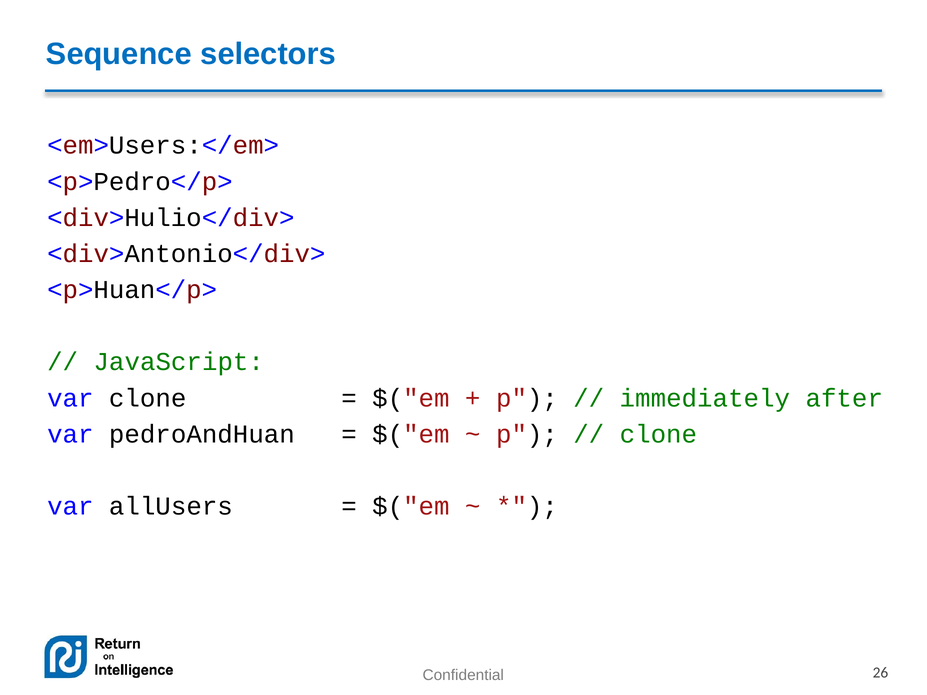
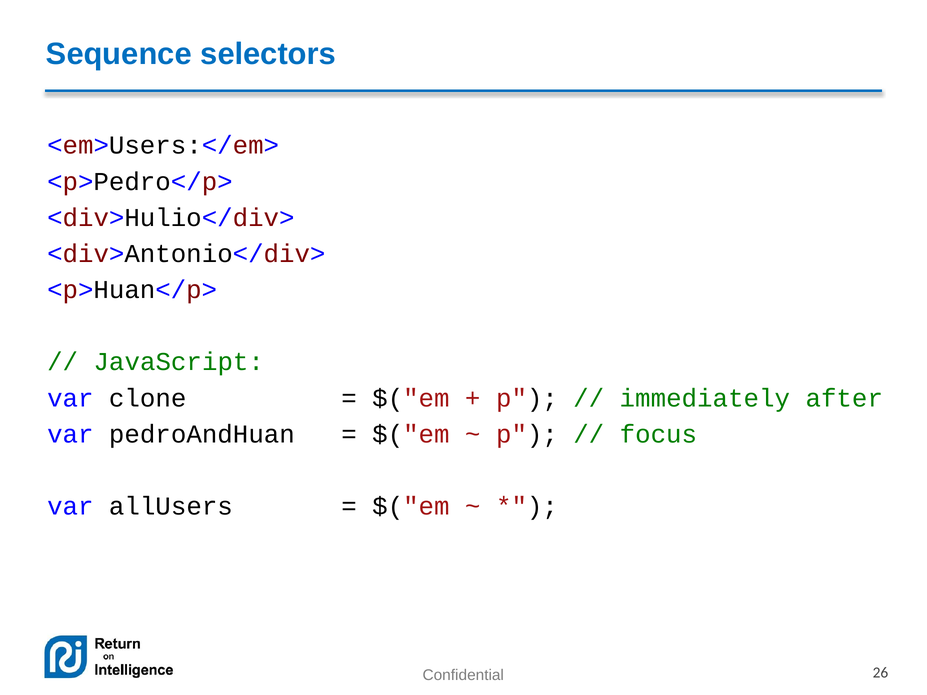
clone at (658, 434): clone -> focus
